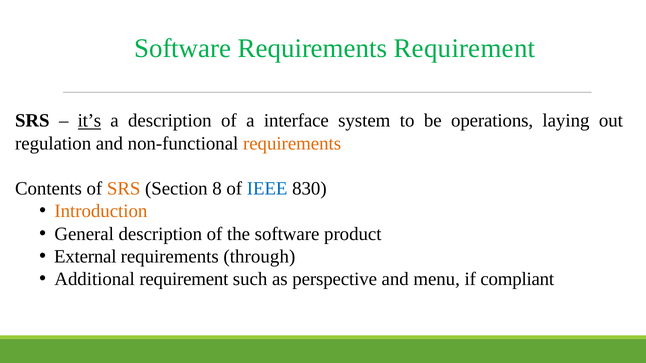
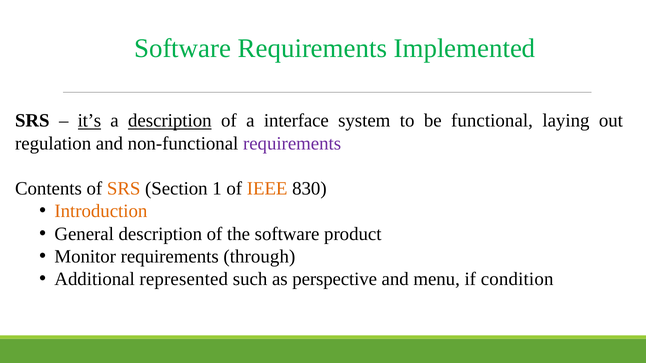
Requirements Requirement: Requirement -> Implemented
description at (170, 121) underline: none -> present
operations: operations -> functional
requirements at (292, 143) colour: orange -> purple
8: 8 -> 1
IEEE colour: blue -> orange
External: External -> Monitor
Additional requirement: requirement -> represented
compliant: compliant -> condition
